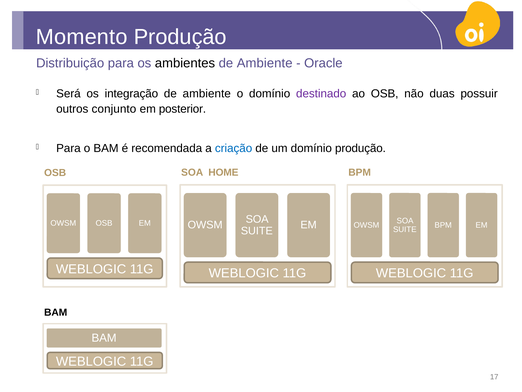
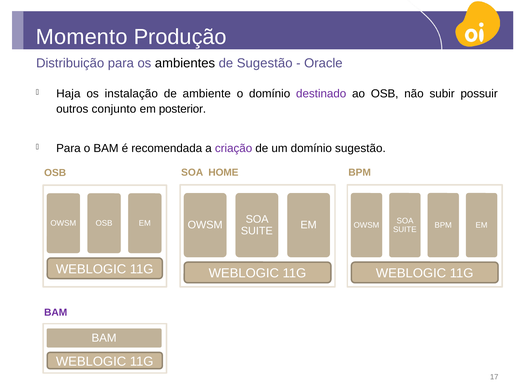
Ambiente at (265, 63): Ambiente -> Sugestão
Será: Será -> Haja
integração: integração -> instalação
duas: duas -> subir
criação colour: blue -> purple
domínio produção: produção -> sugestão
BAM at (56, 312) colour: black -> purple
